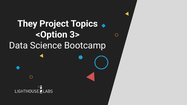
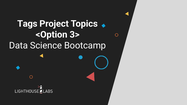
They: They -> Tags
